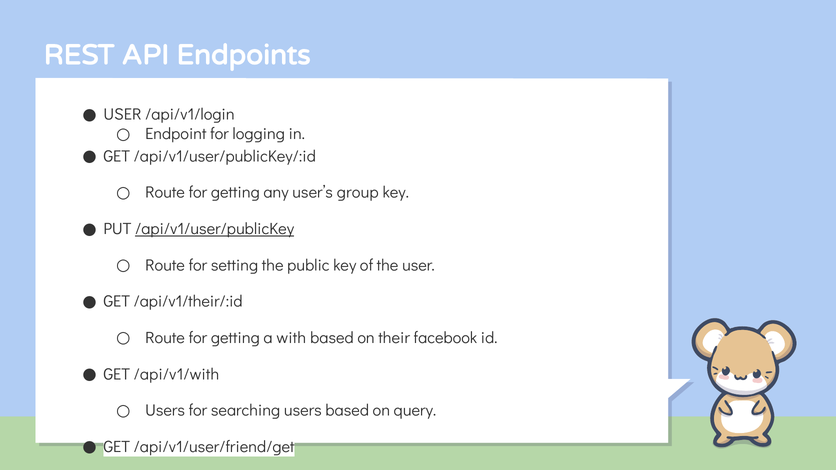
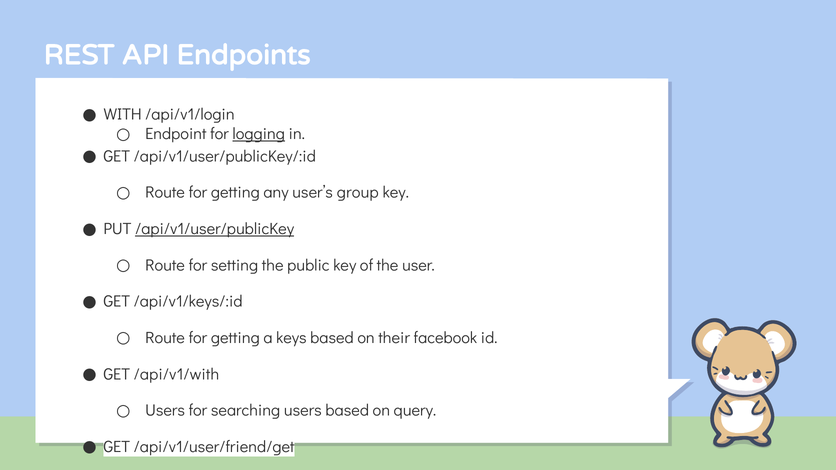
USER at (122, 114): USER -> WITH
logging underline: none -> present
/api/v1/their/:id: /api/v1/their/:id -> /api/v1/keys/:id
with: with -> keys
